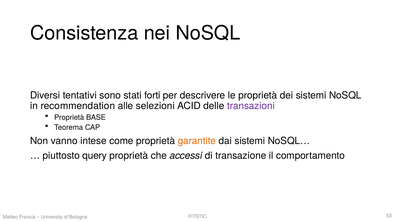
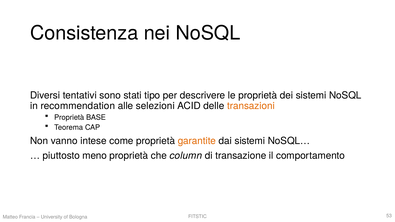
forti: forti -> tipo
transazioni colour: purple -> orange
query: query -> meno
accessi: accessi -> column
